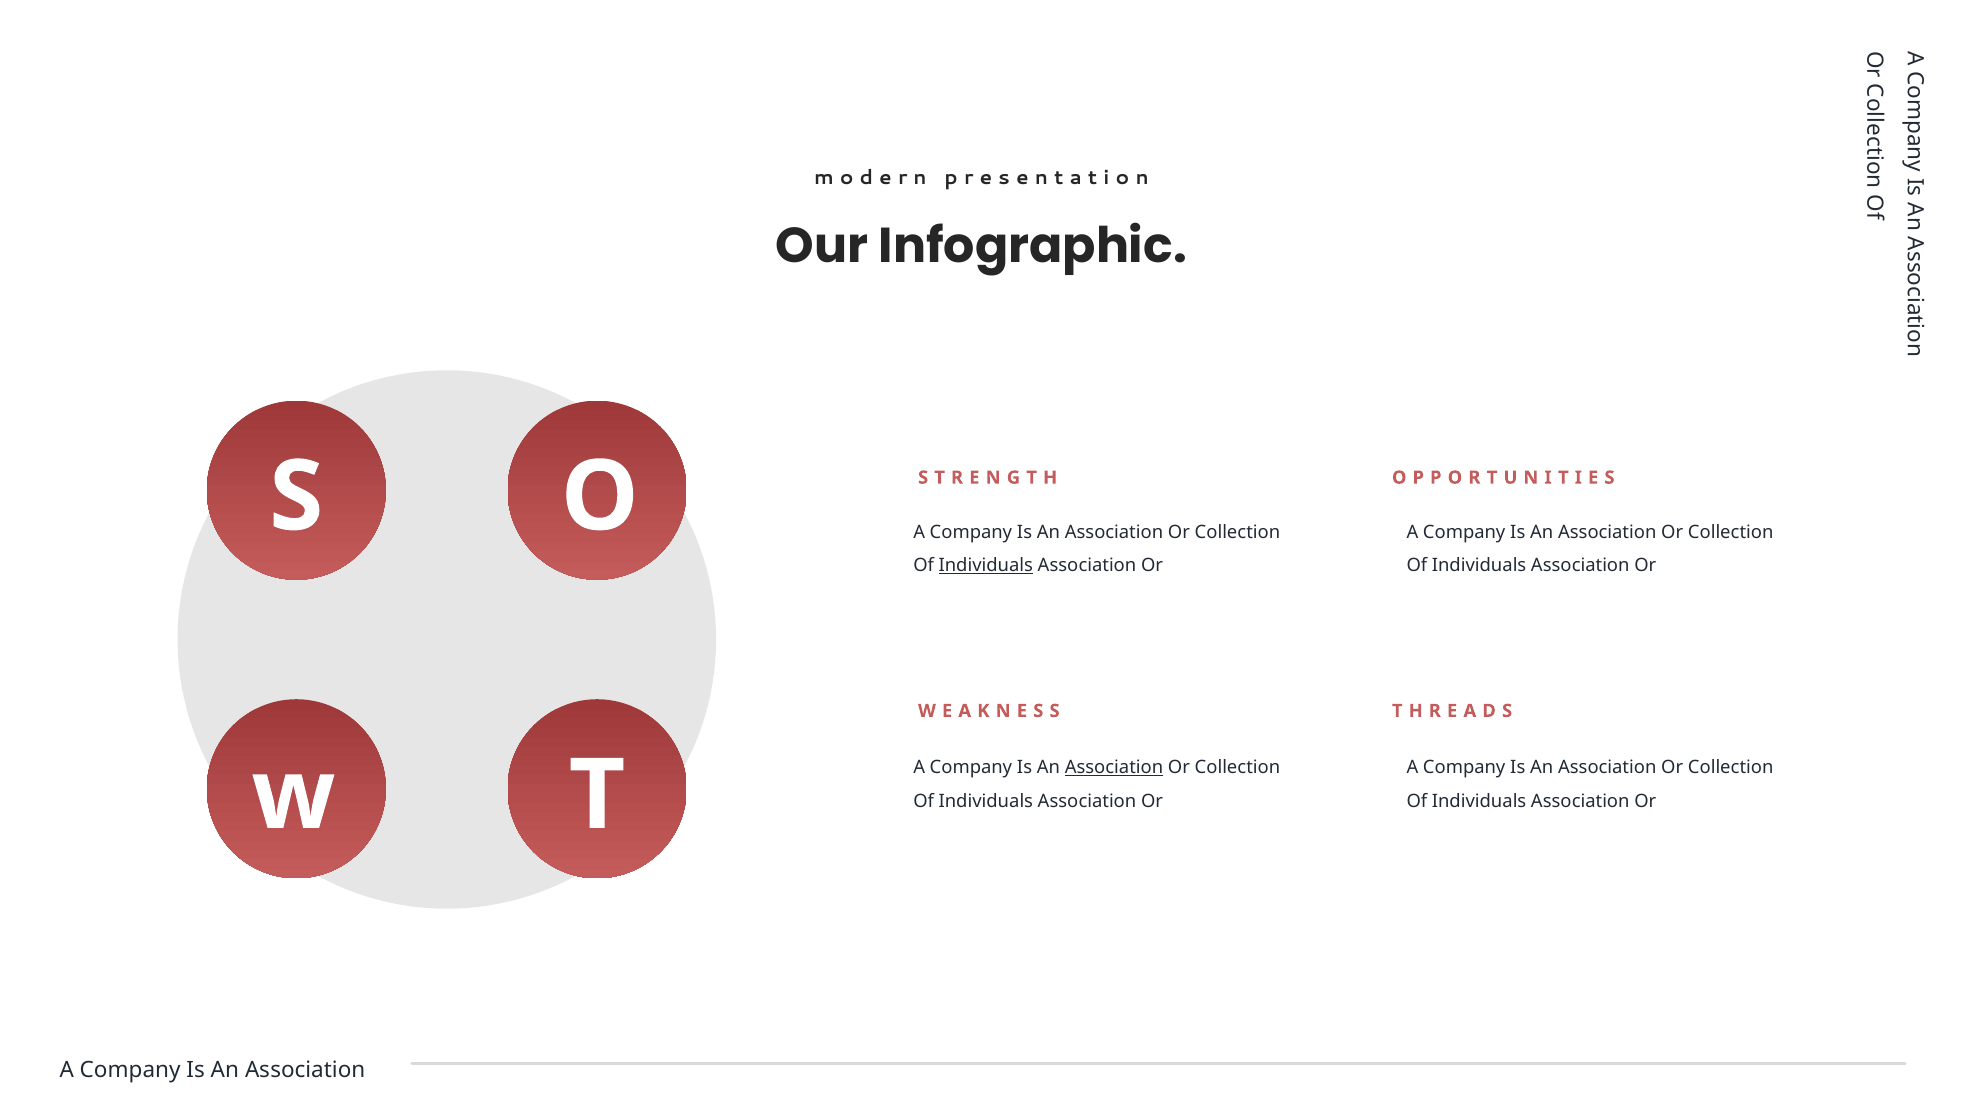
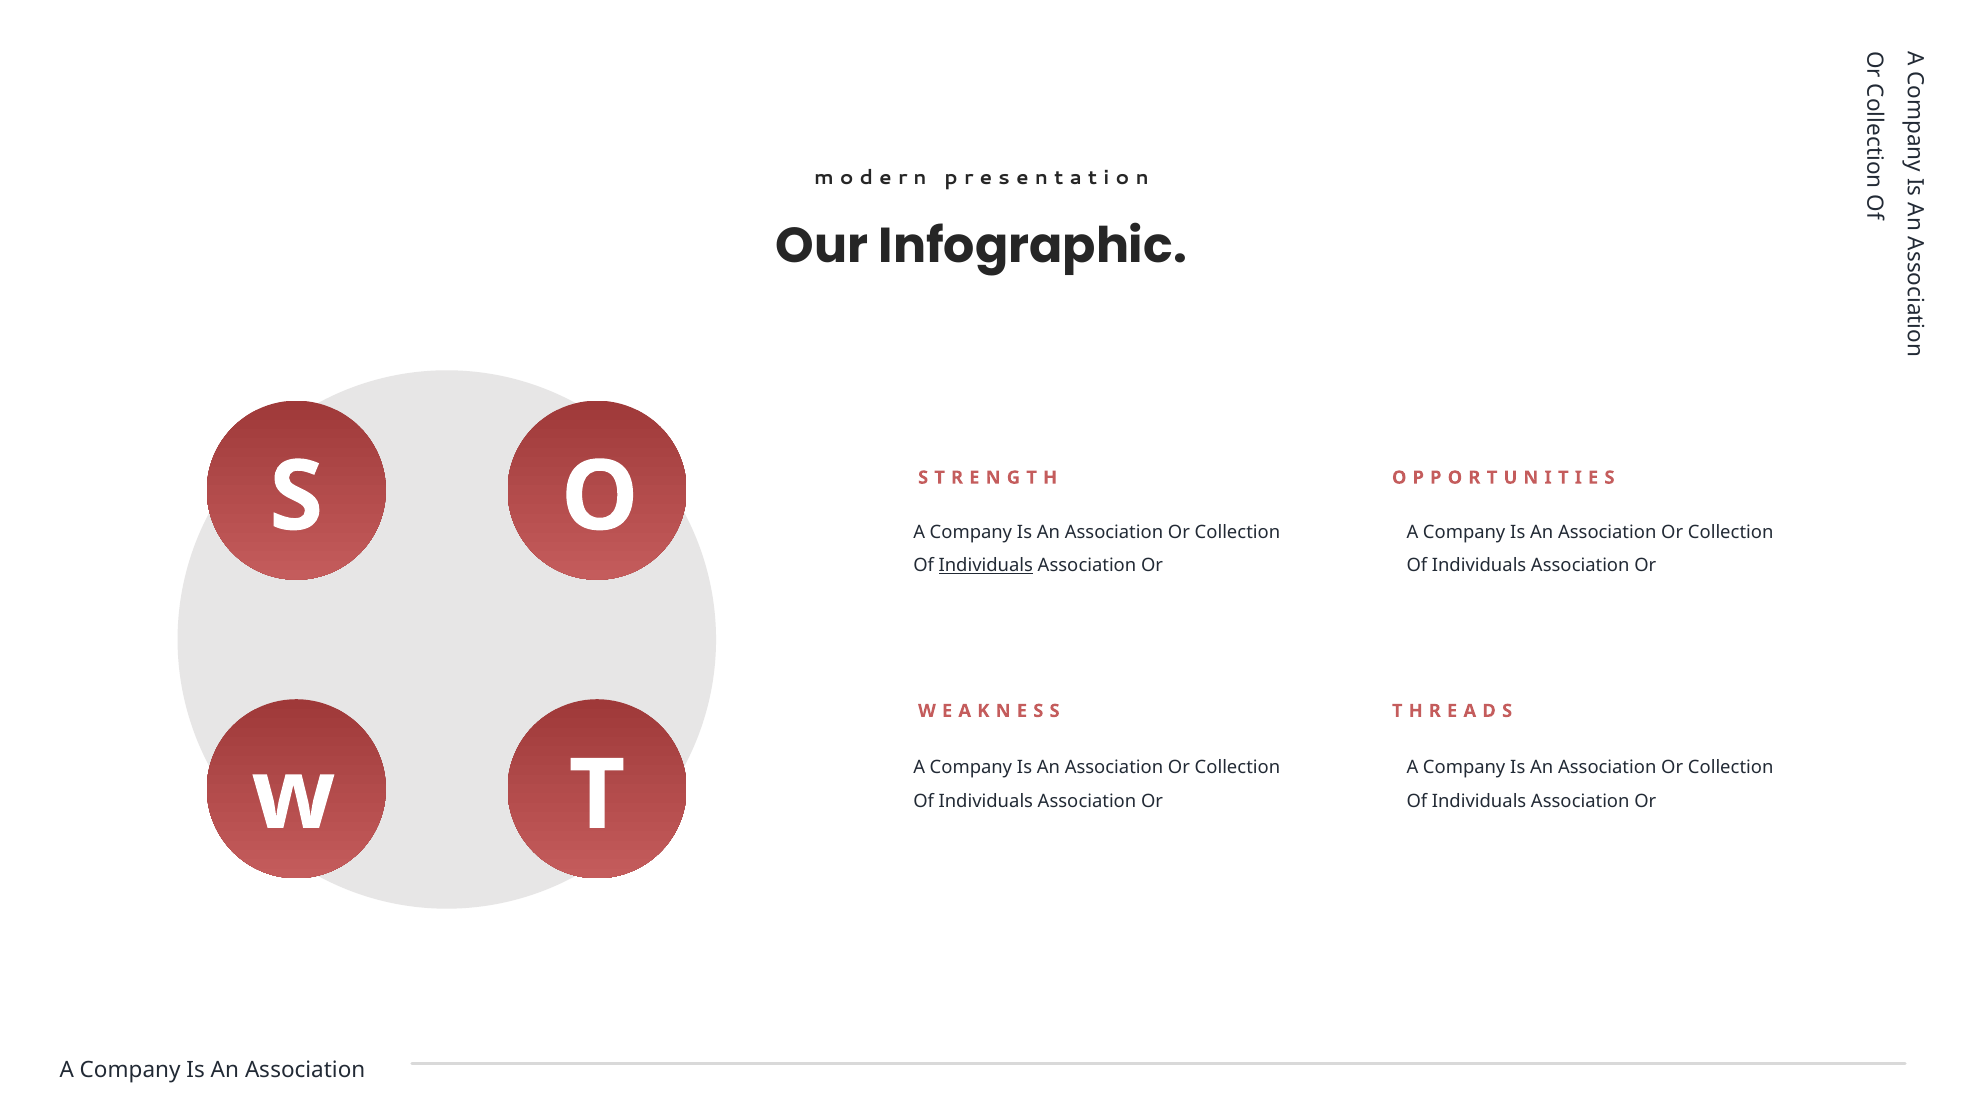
Association at (1114, 768) underline: present -> none
